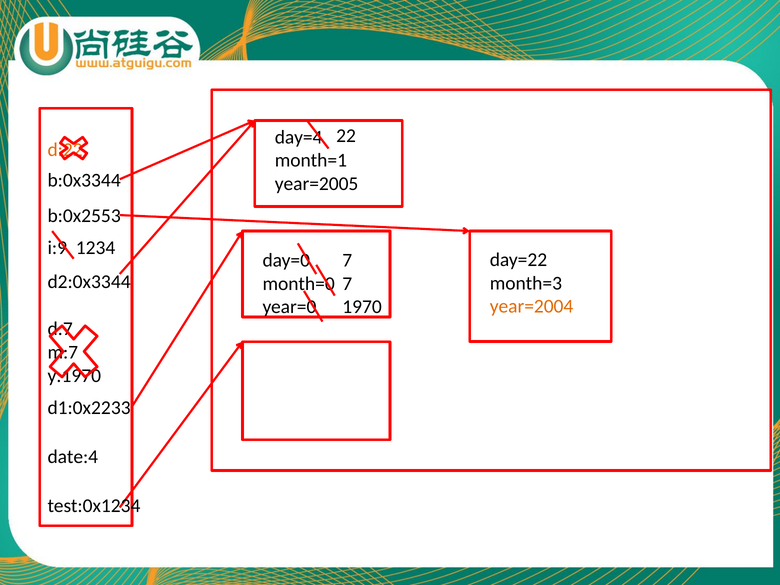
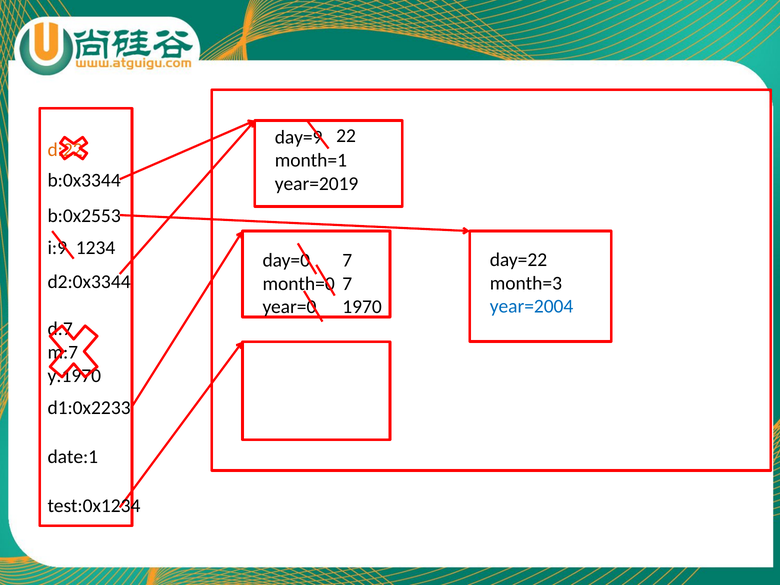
day=4: day=4 -> day=9
year=2005: year=2005 -> year=2019
year=2004 colour: orange -> blue
date:4: date:4 -> date:1
